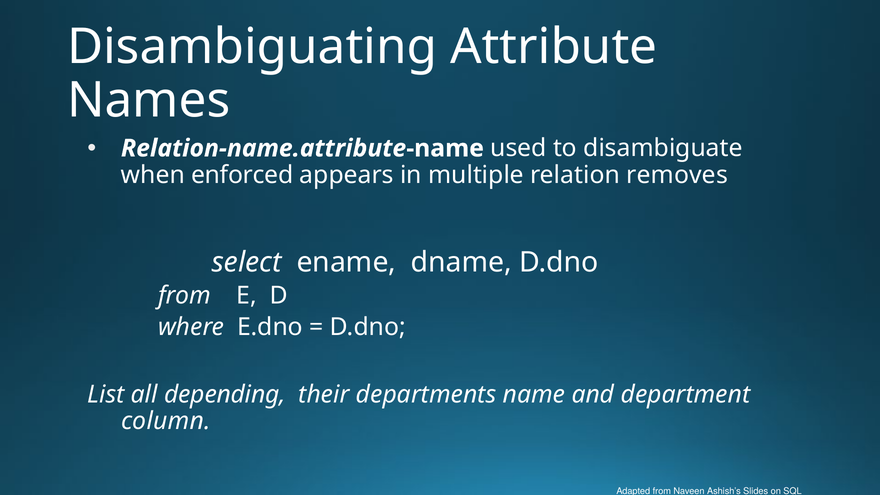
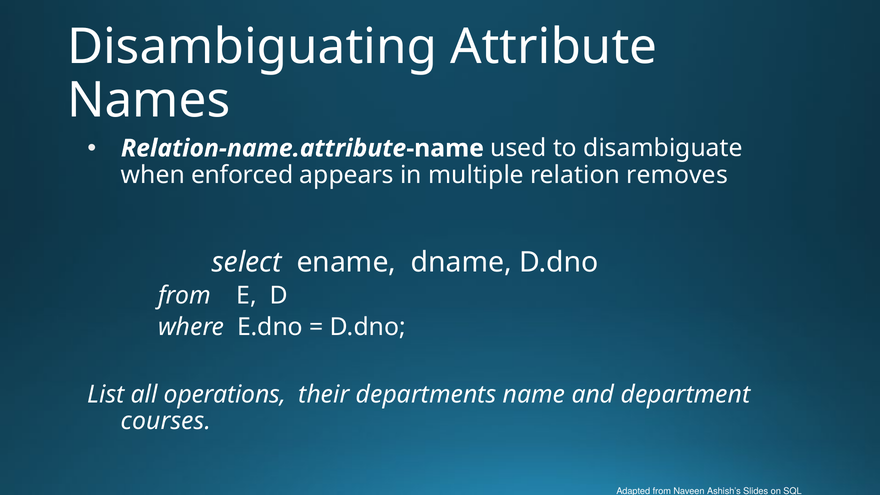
depending: depending -> operations
column: column -> courses
